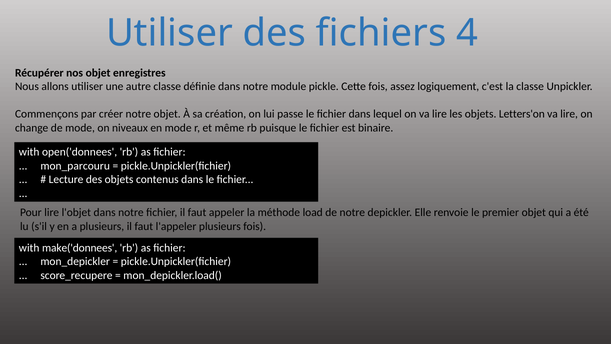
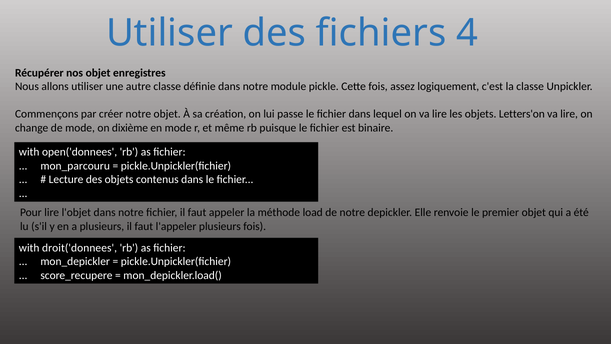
niveaux: niveaux -> dixième
make('donnees: make('donnees -> droit('donnees
